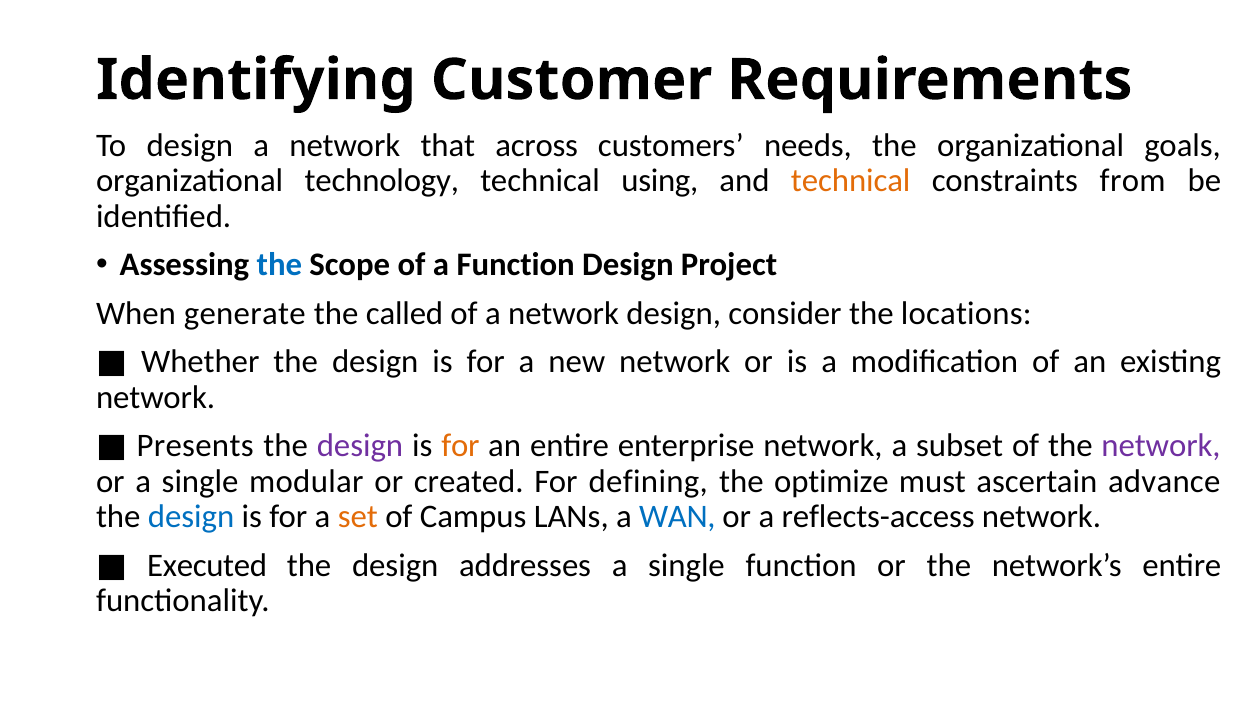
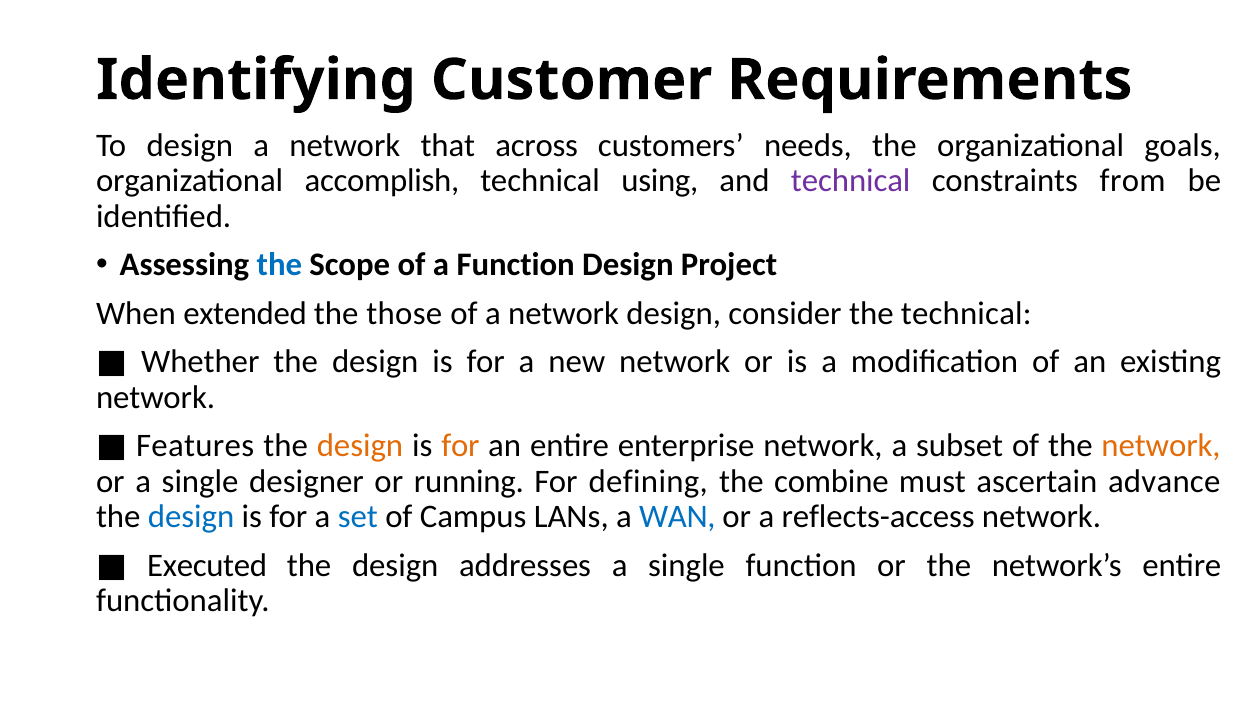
technology: technology -> accomplish
technical at (851, 181) colour: orange -> purple
generate: generate -> extended
called: called -> those
the locations: locations -> technical
Presents: Presents -> Features
design at (360, 446) colour: purple -> orange
network at (1161, 446) colour: purple -> orange
modular: modular -> designer
created: created -> running
optimize: optimize -> combine
set colour: orange -> blue
